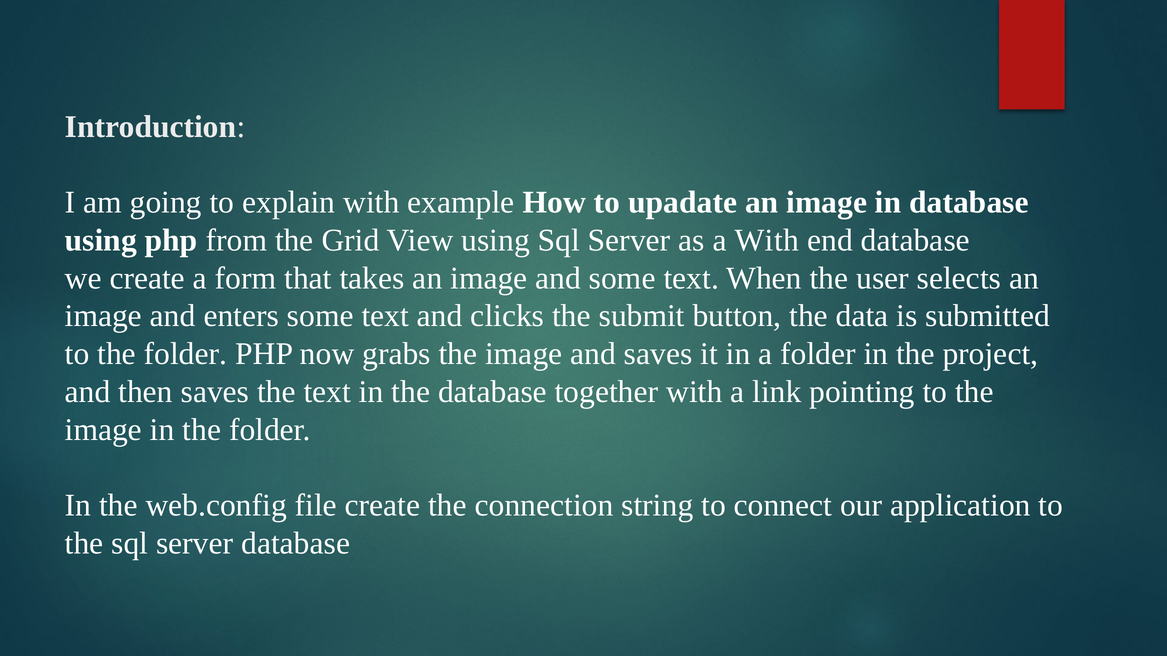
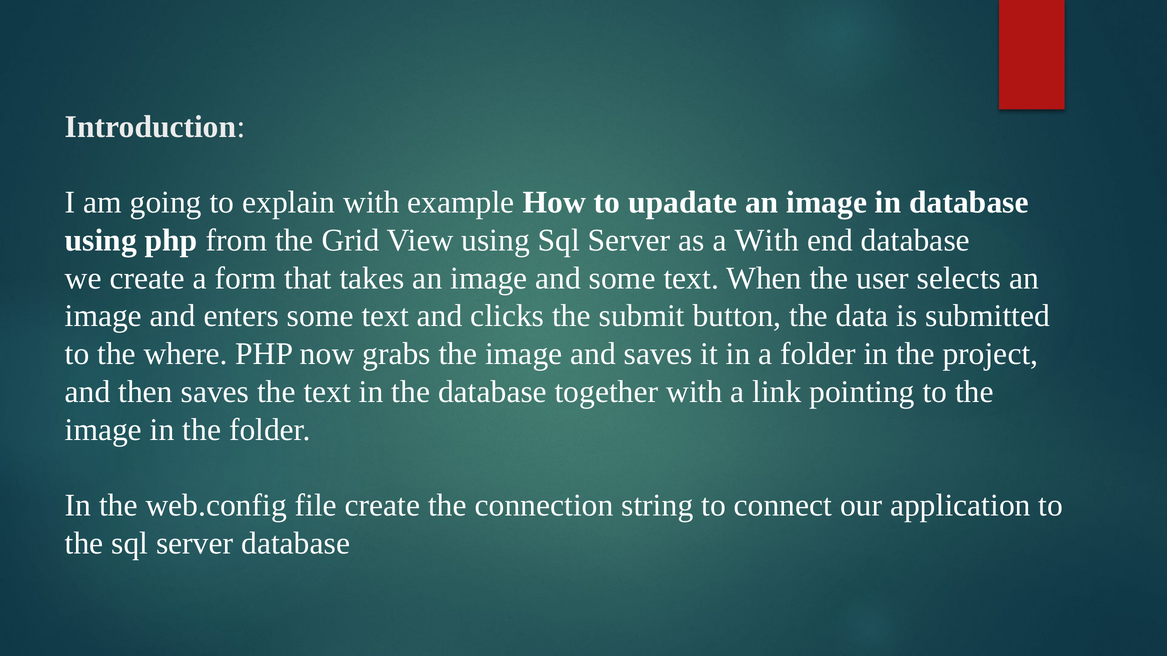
to the folder: folder -> where
